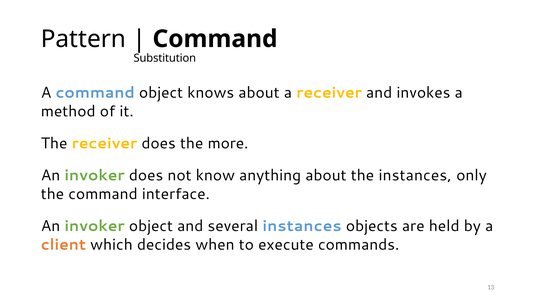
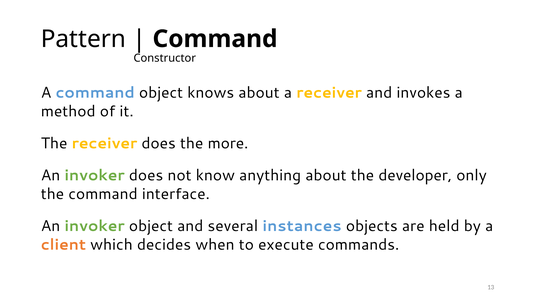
Substitution: Substitution -> Constructor
the instances: instances -> developer
